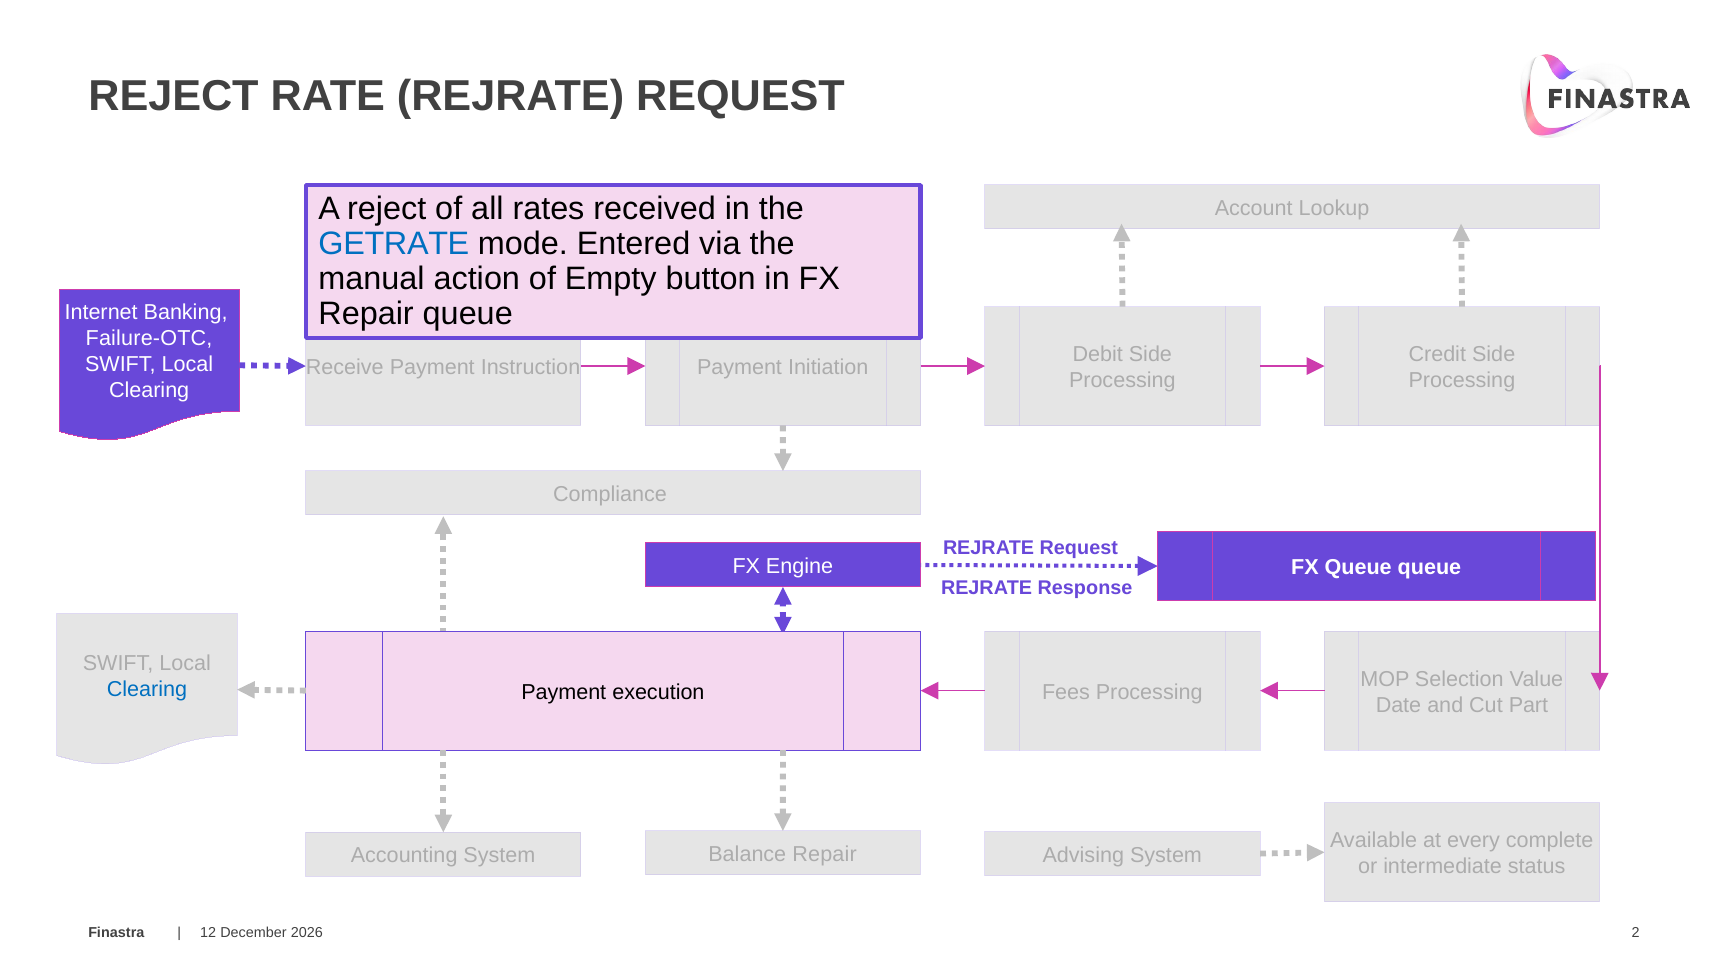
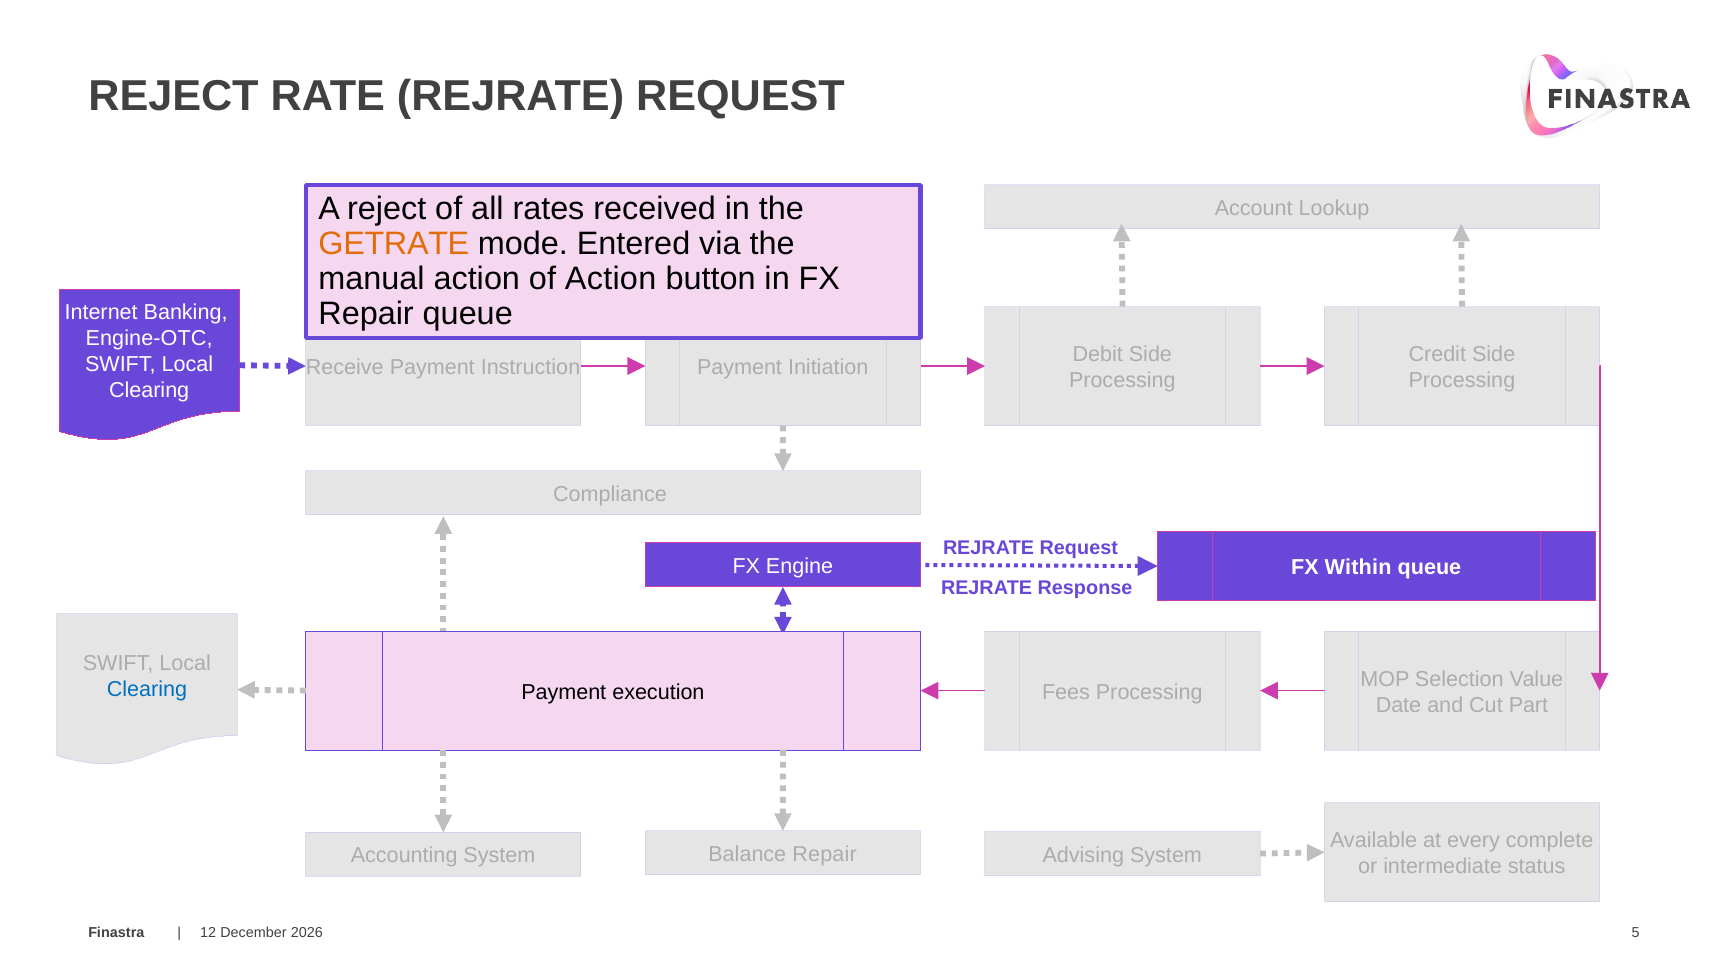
GETRATE colour: blue -> orange
of Empty: Empty -> Action
Failure-OTC: Failure-OTC -> Engine-OTC
FX Queue: Queue -> Within
2: 2 -> 5
